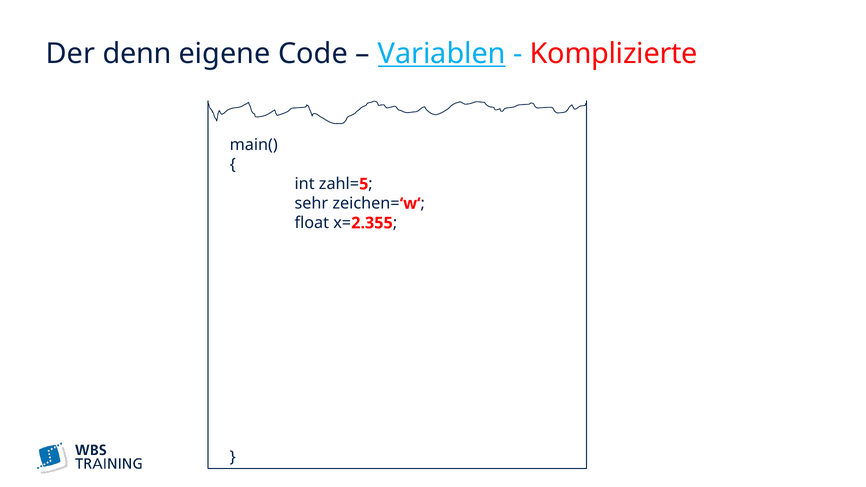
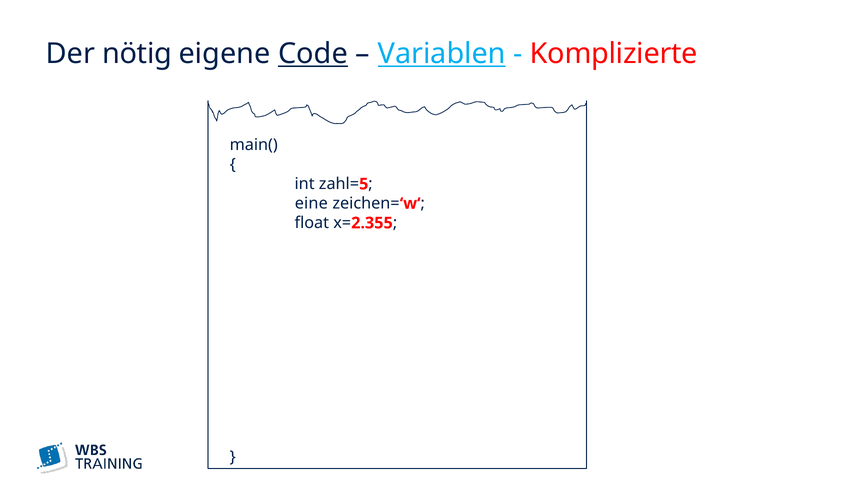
denn: denn -> nötig
Code underline: none -> present
sehr: sehr -> eine
